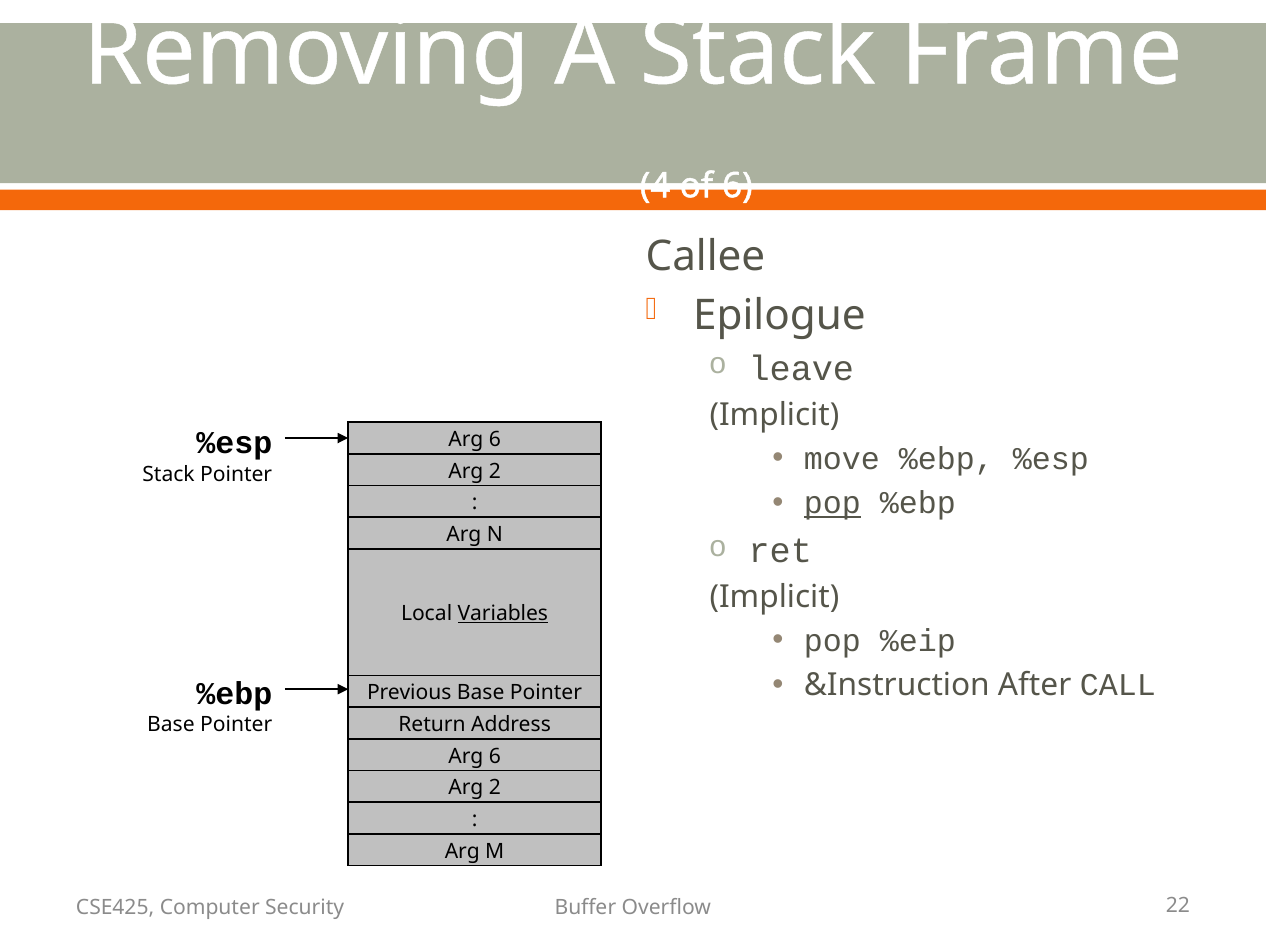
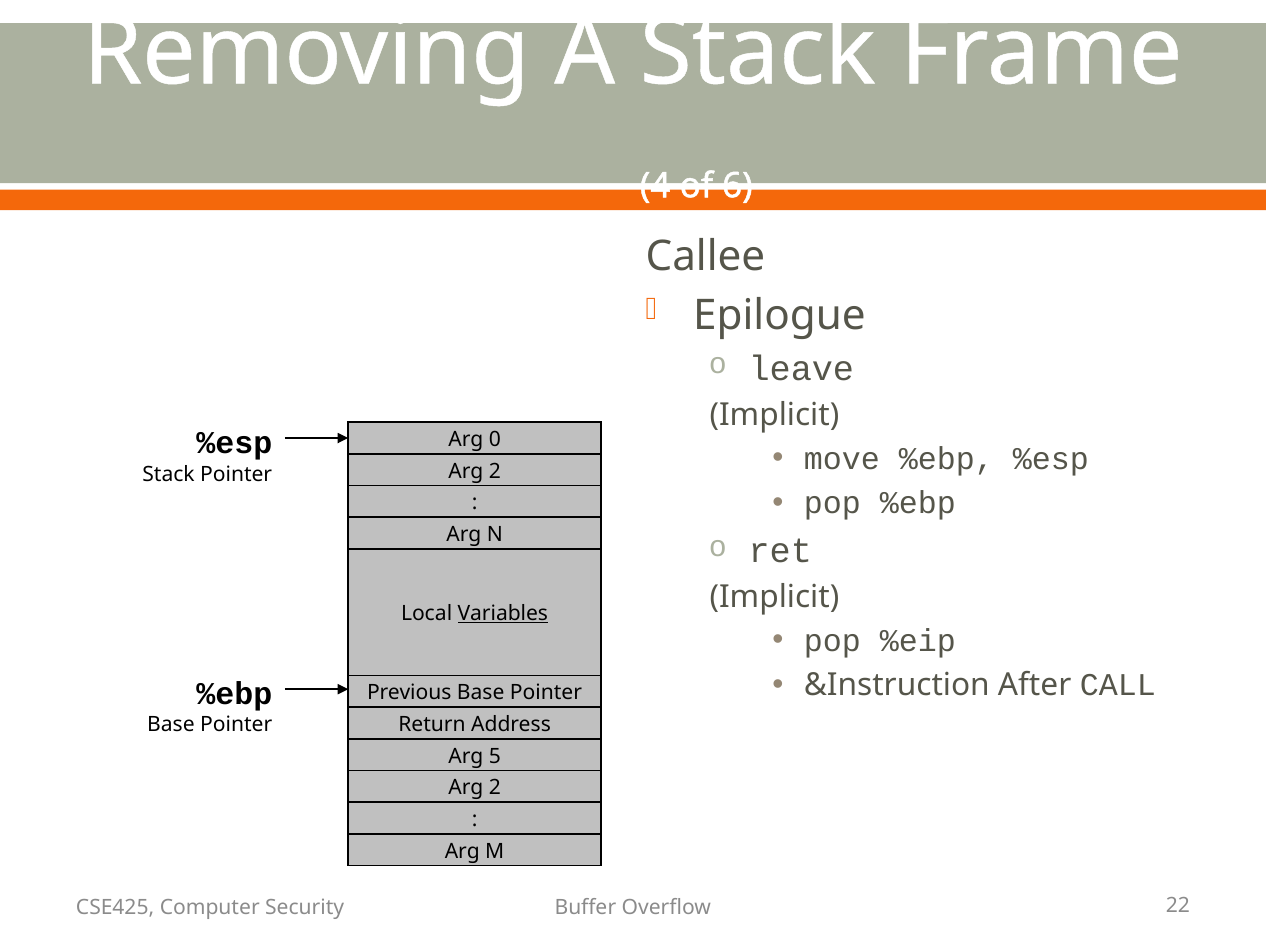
6 at (495, 439): 6 -> 0
pop at (832, 503) underline: present -> none
6 at (495, 756): 6 -> 5
